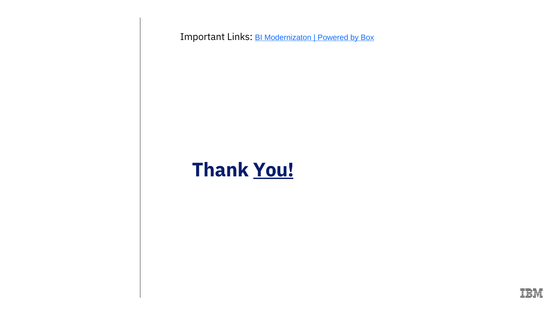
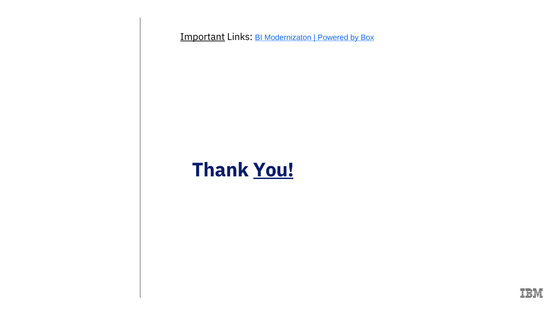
Important underline: none -> present
